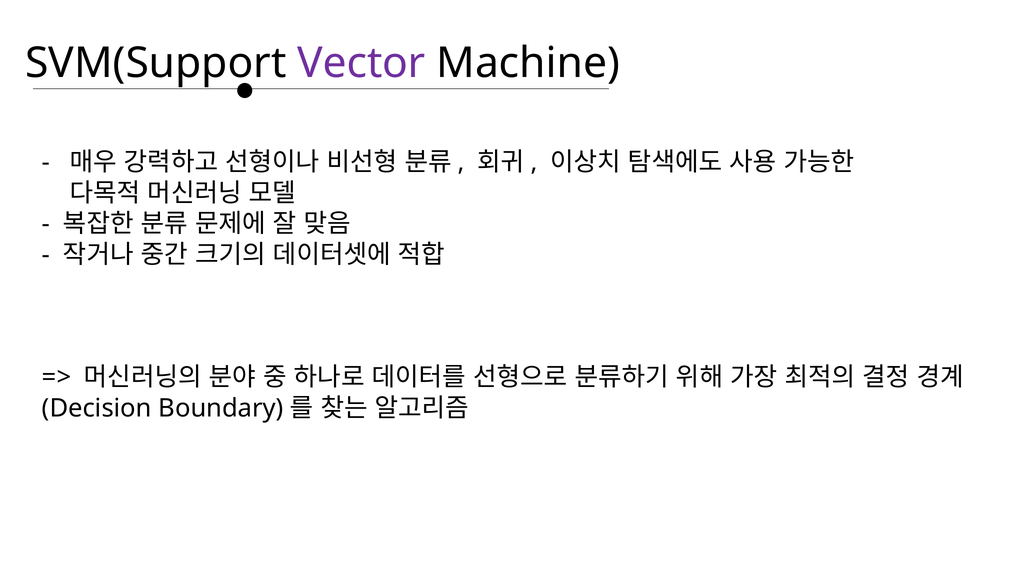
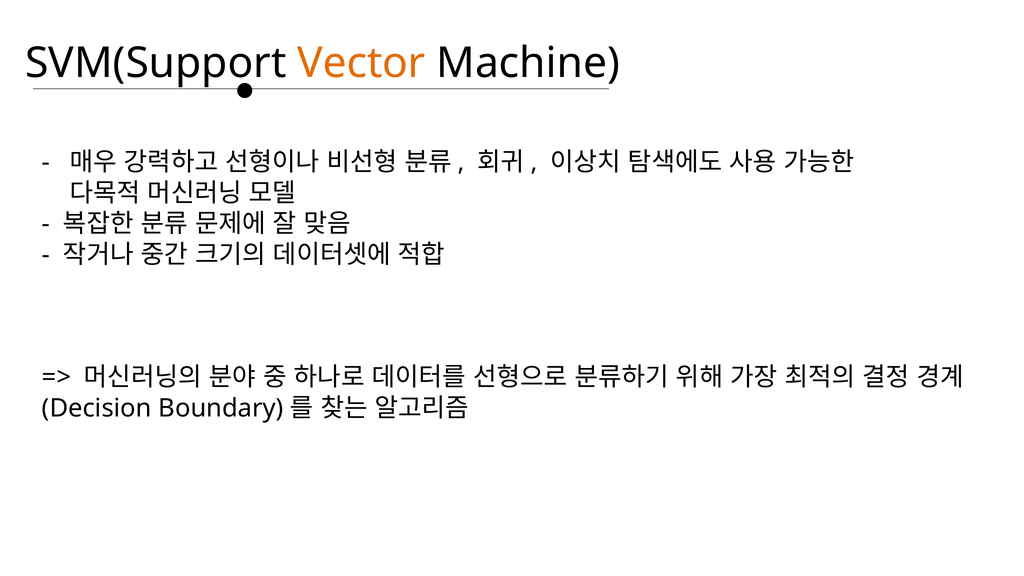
Vector colour: purple -> orange
